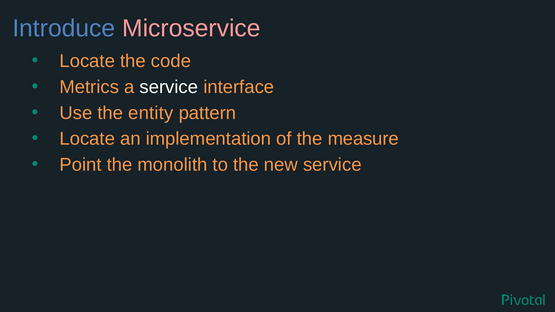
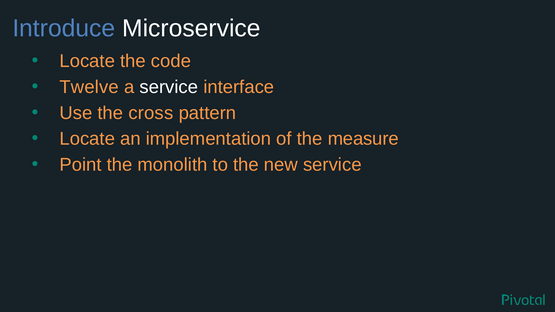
Microservice colour: pink -> white
Metrics: Metrics -> Twelve
entity: entity -> cross
